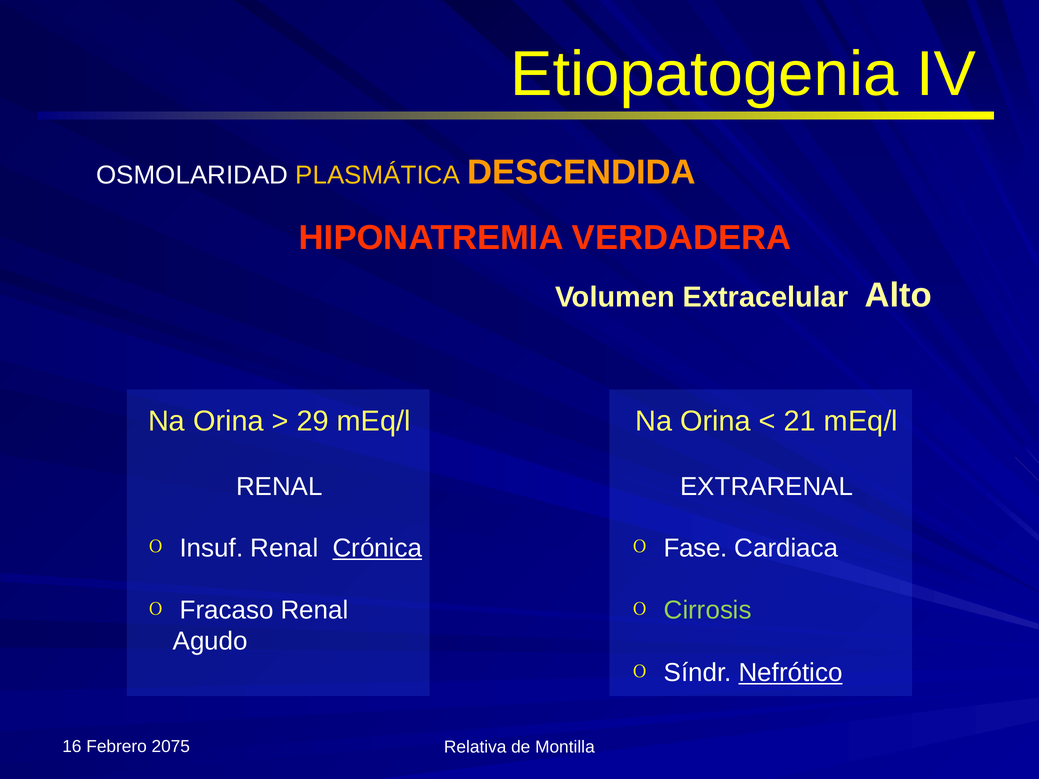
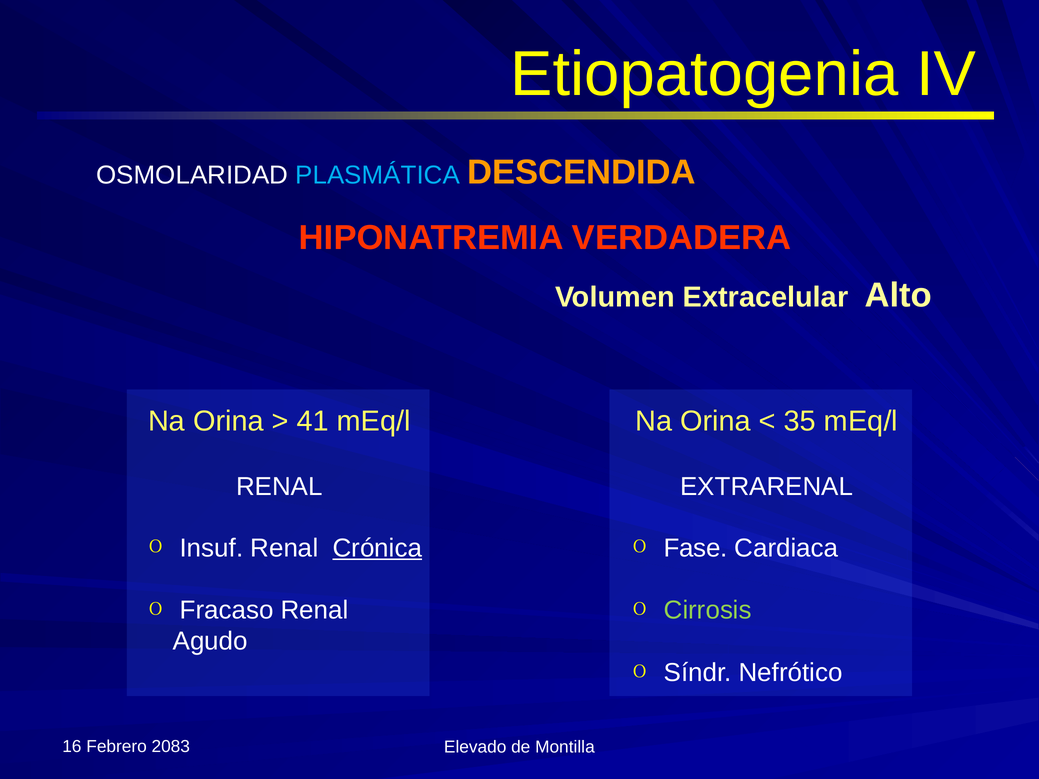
PLASMÁTICA colour: yellow -> light blue
29: 29 -> 41
21: 21 -> 35
Nefrótico underline: present -> none
2075: 2075 -> 2083
Relativa: Relativa -> Elevado
